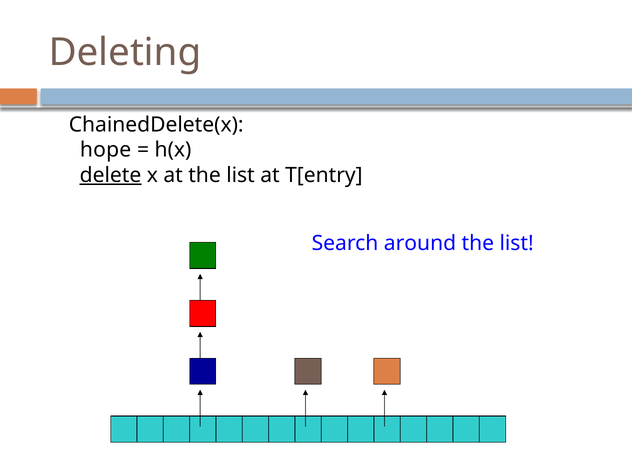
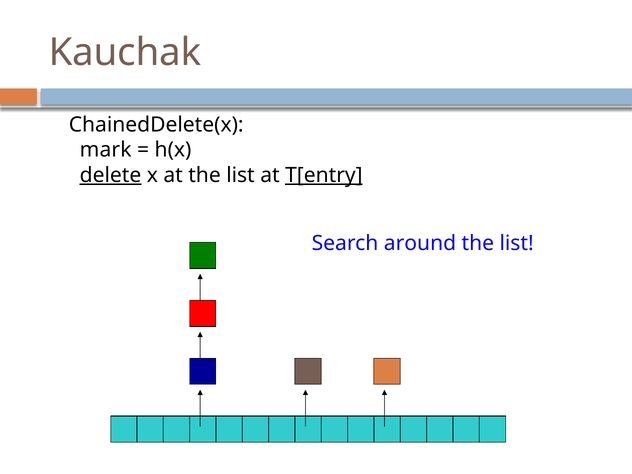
Deleting: Deleting -> Kauchak
hope: hope -> mark
T[entry underline: none -> present
